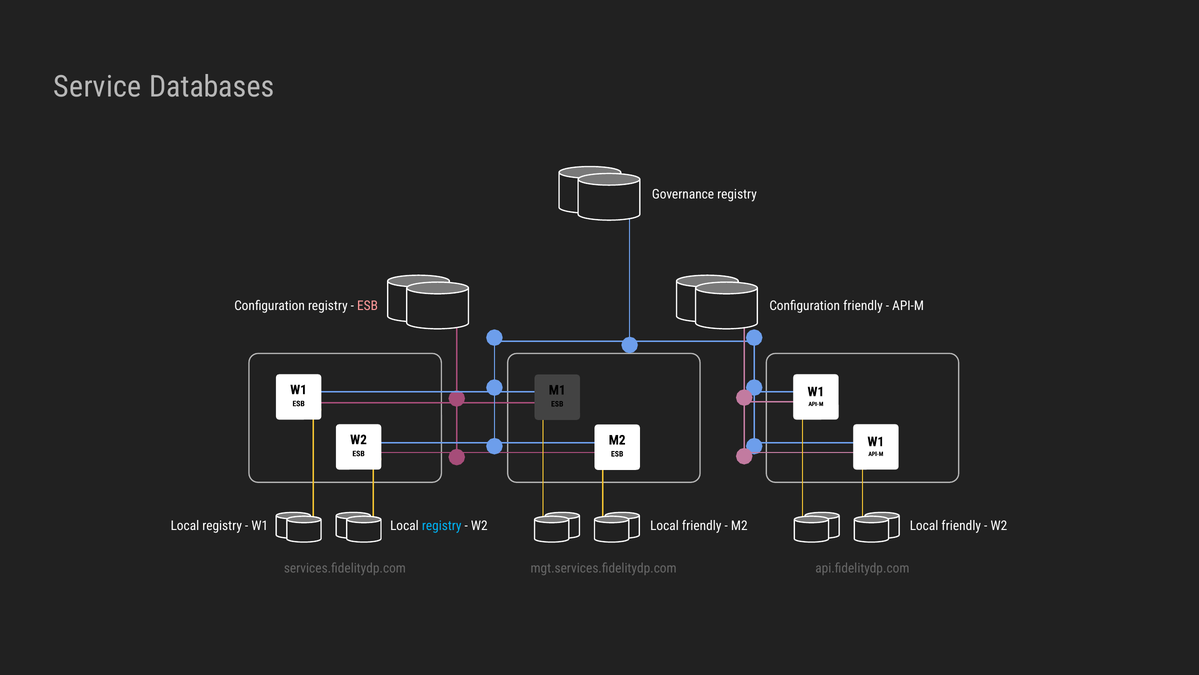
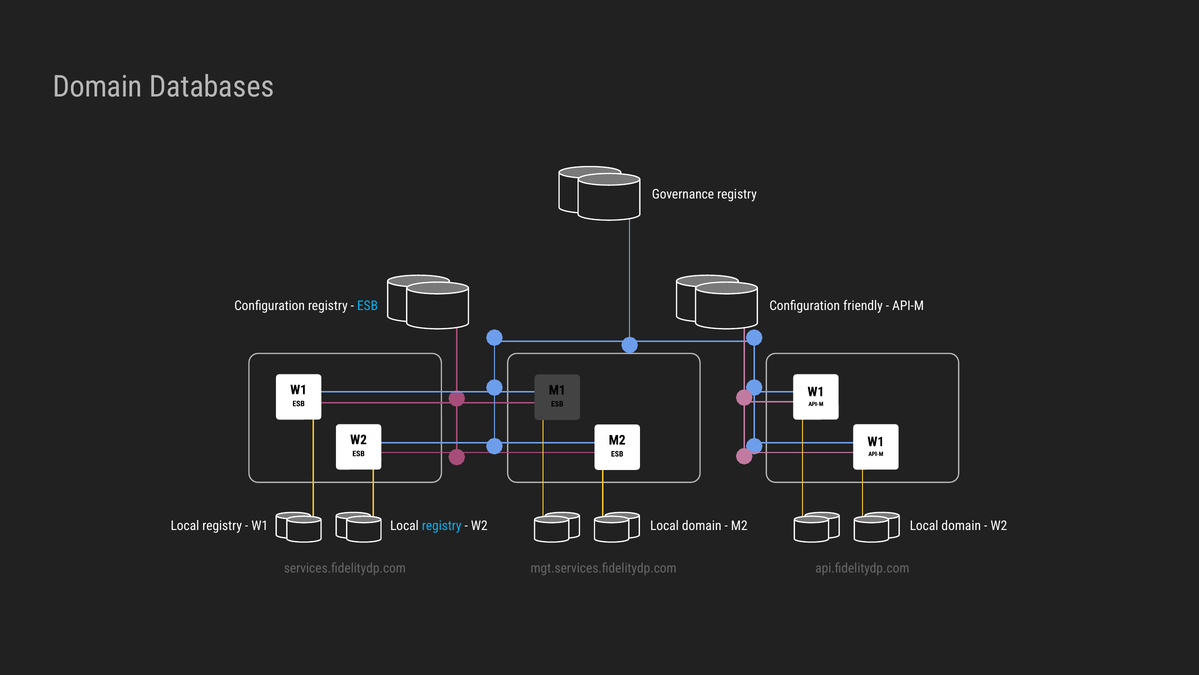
Service at (97, 87): Service -> Domain
ESB at (368, 306) colour: pink -> light blue
W2 Local friendly: friendly -> domain
M2 Local friendly: friendly -> domain
